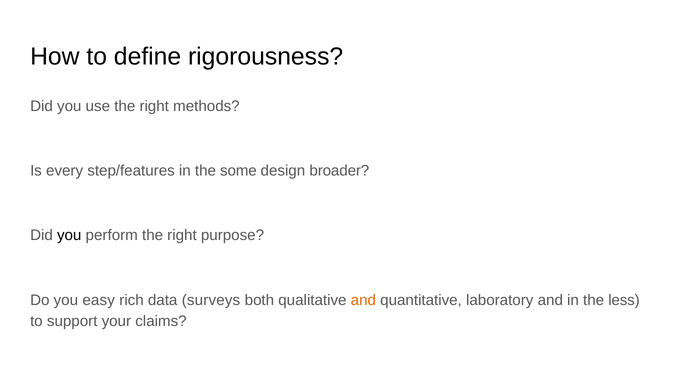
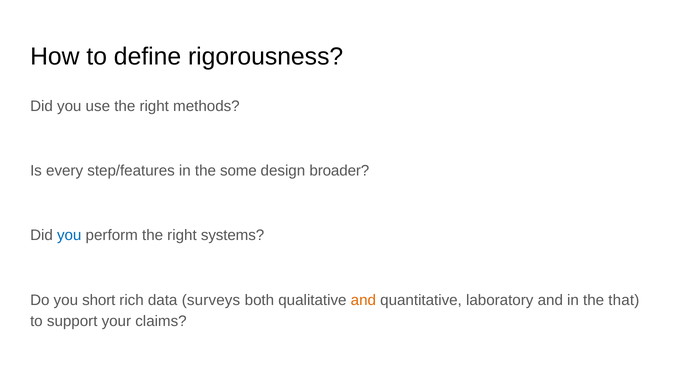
you at (69, 235) colour: black -> blue
purpose: purpose -> systems
easy: easy -> short
less: less -> that
